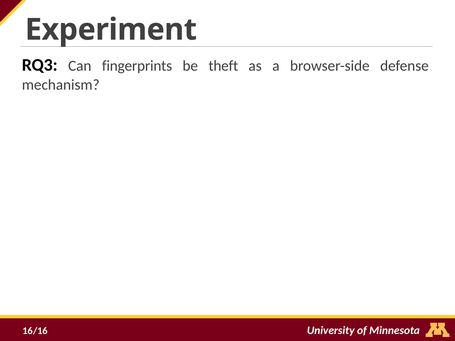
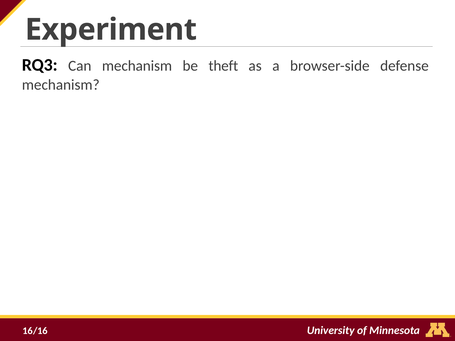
Can fingerprints: fingerprints -> mechanism
